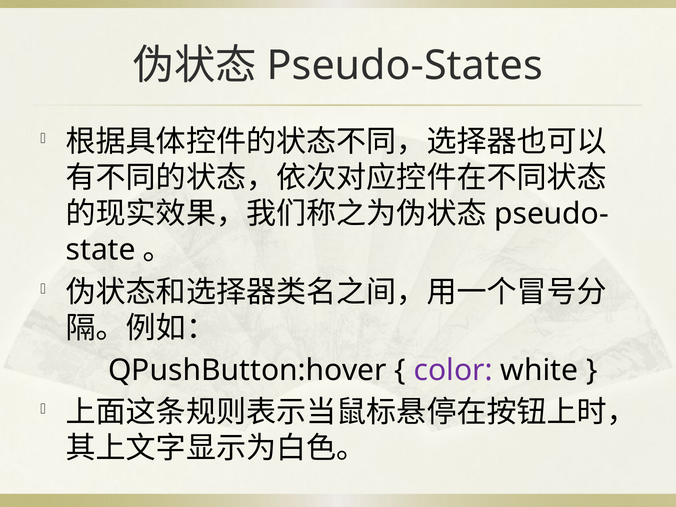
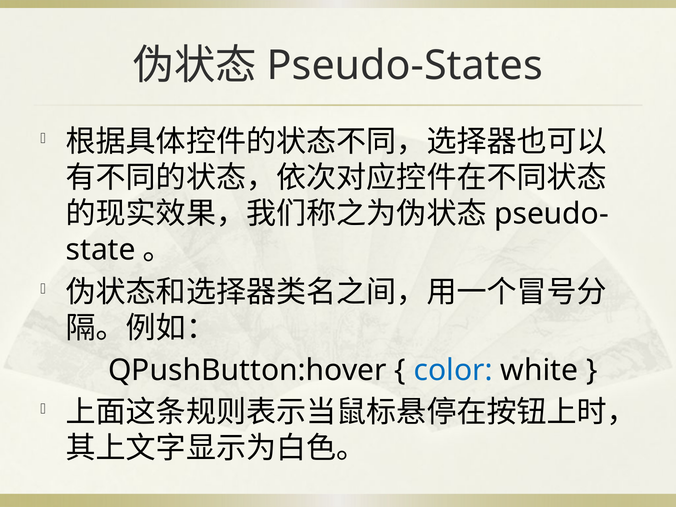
color colour: purple -> blue
